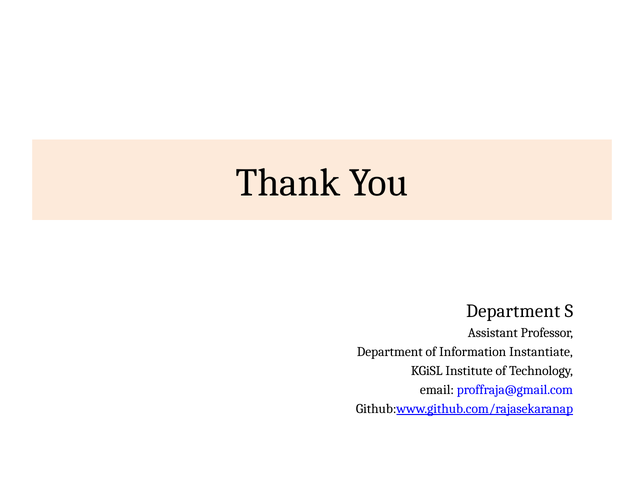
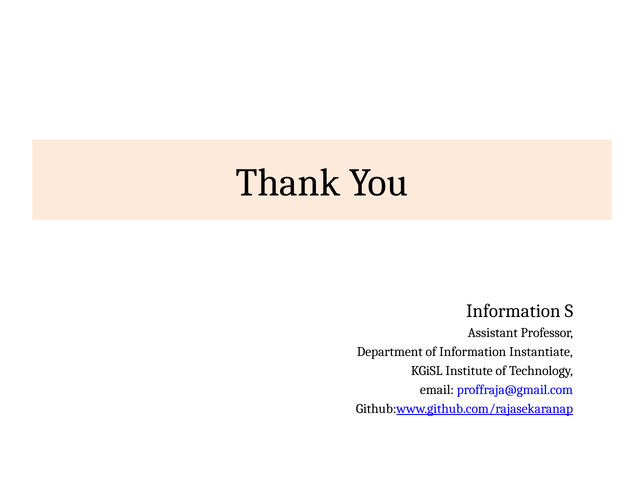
Department at (513, 311): Department -> Information
